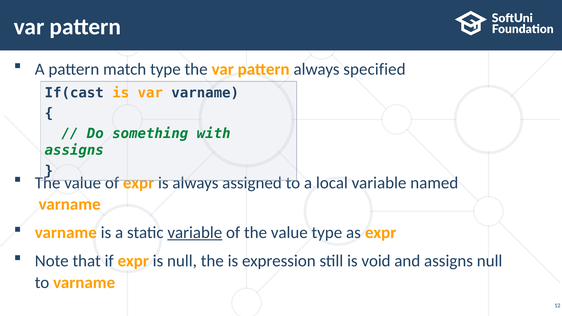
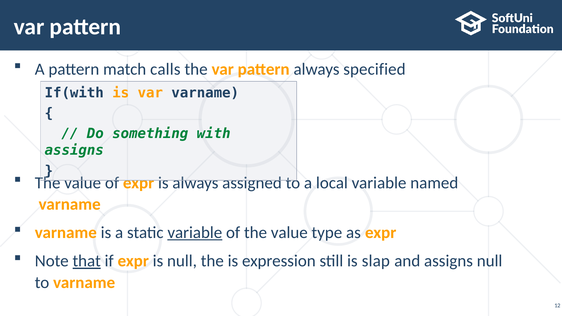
match type: type -> calls
If(cast: If(cast -> If(with
that underline: none -> present
void: void -> slap
